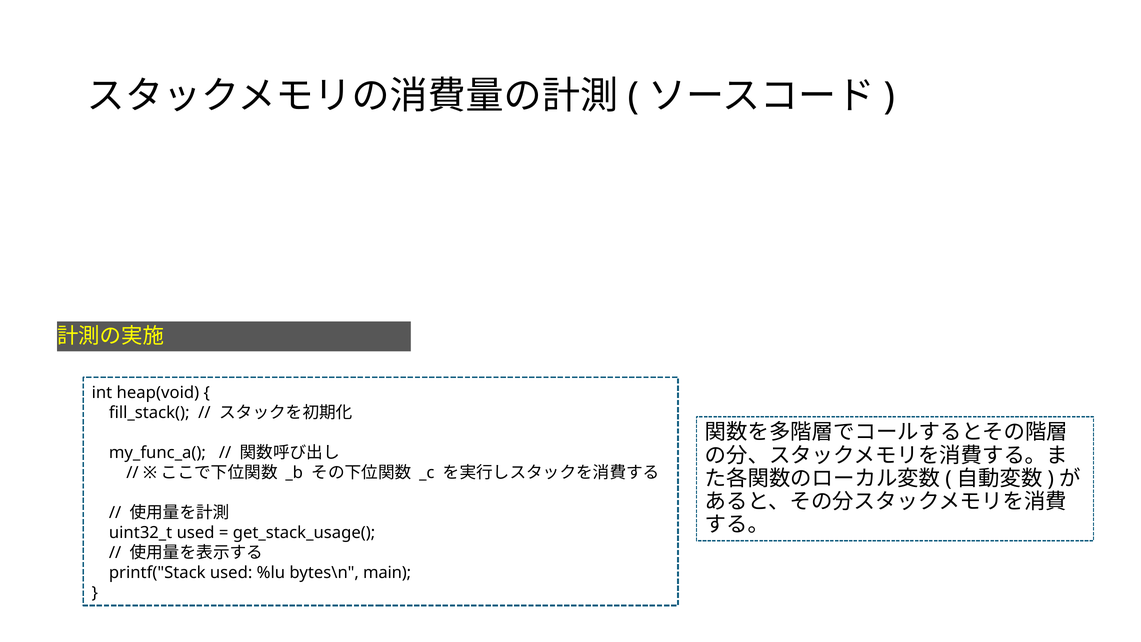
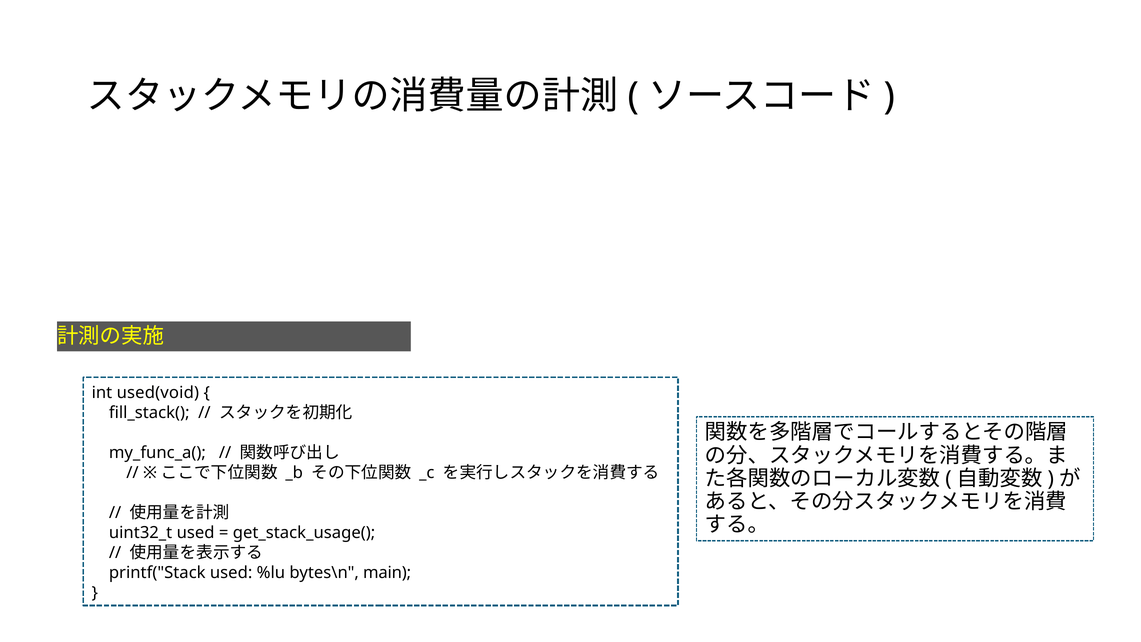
heap(void: heap(void -> used(void
